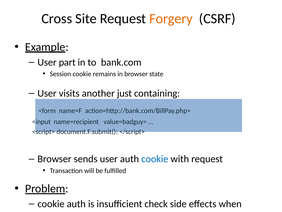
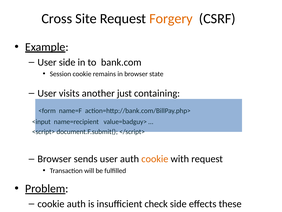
User part: part -> side
cookie at (155, 159) colour: blue -> orange
when: when -> these
